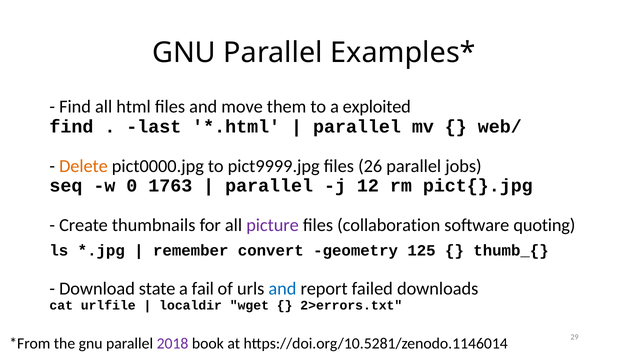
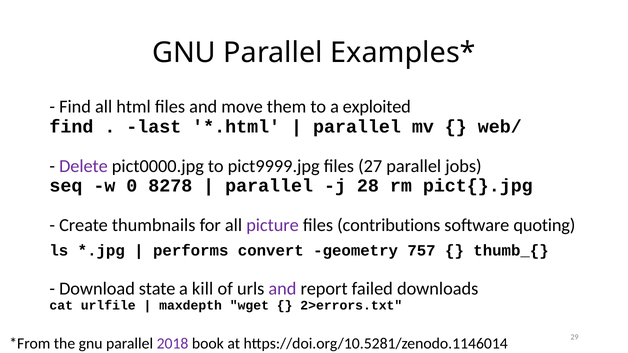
Delete colour: orange -> purple
26: 26 -> 27
1763: 1763 -> 8278
12: 12 -> 28
collaboration: collaboration -> contributions
remember: remember -> performs
125: 125 -> 757
fail: fail -> kill
and at (282, 289) colour: blue -> purple
localdir: localdir -> maxdepth
